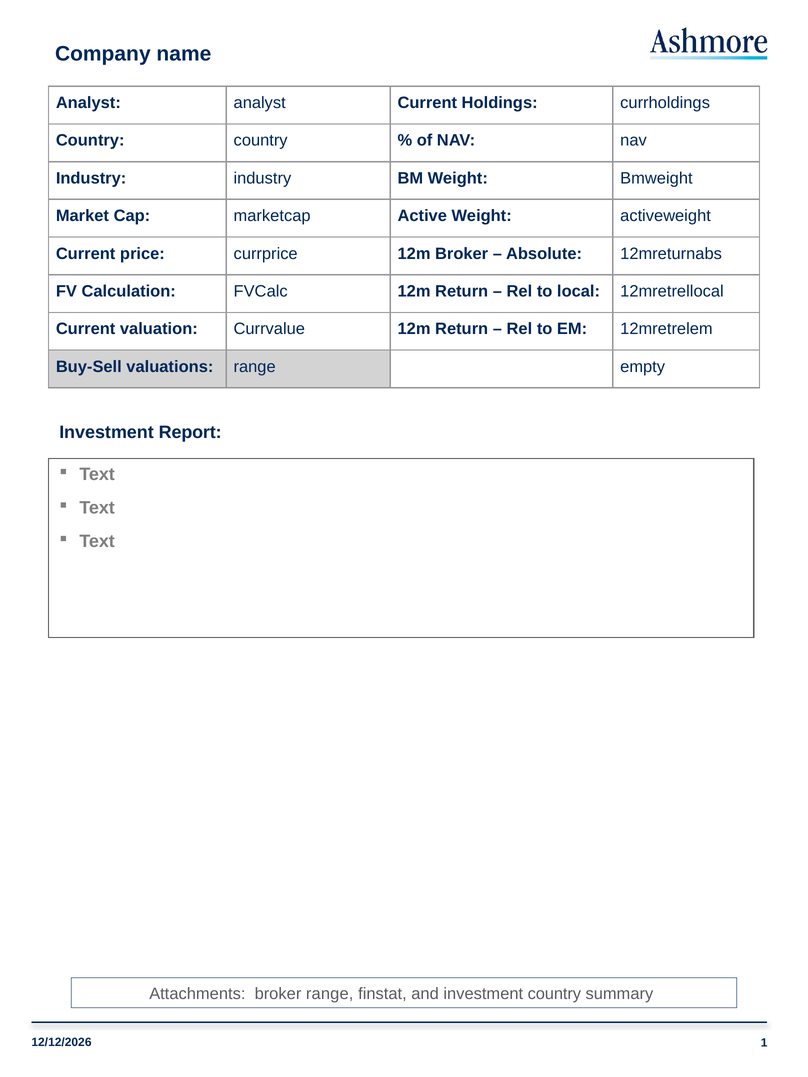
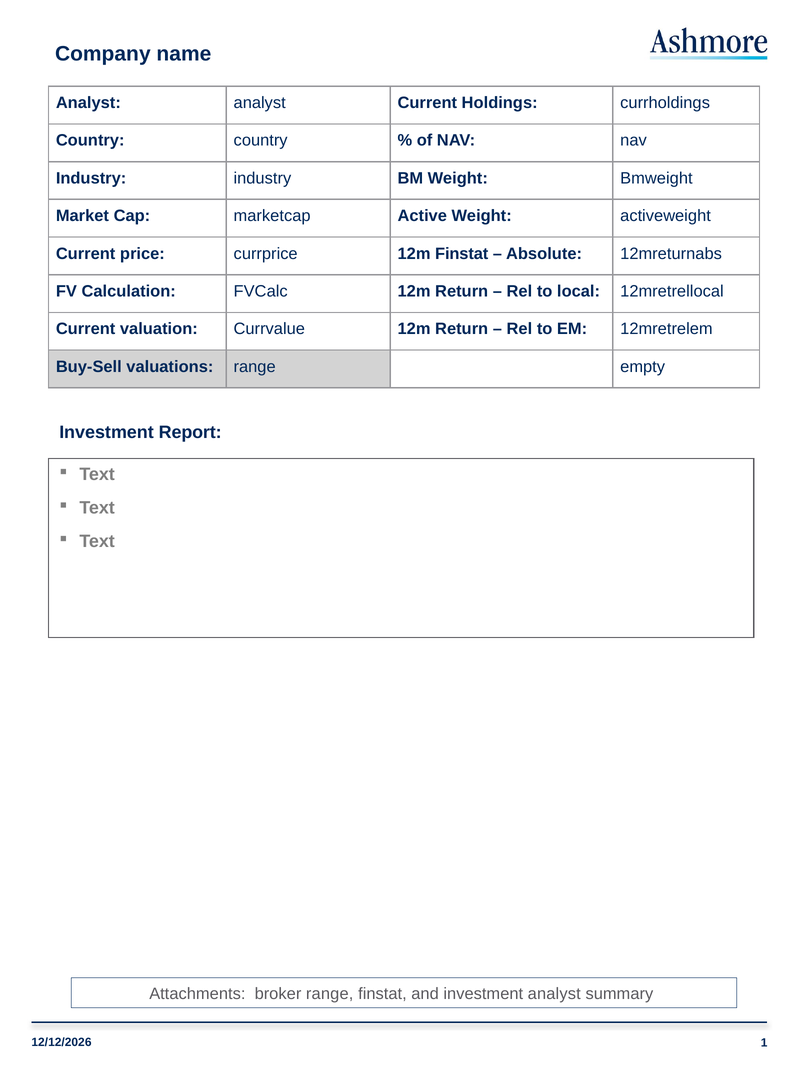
12m Broker: Broker -> Finstat
investment country: country -> analyst
